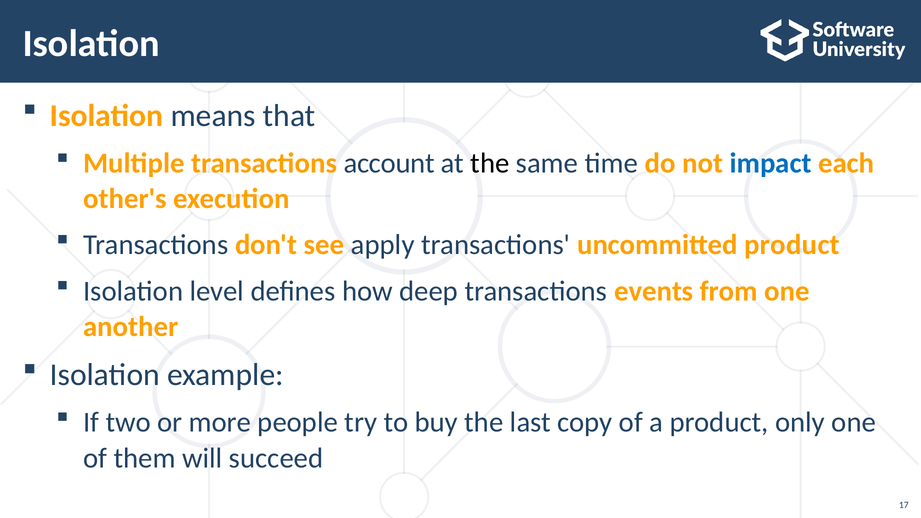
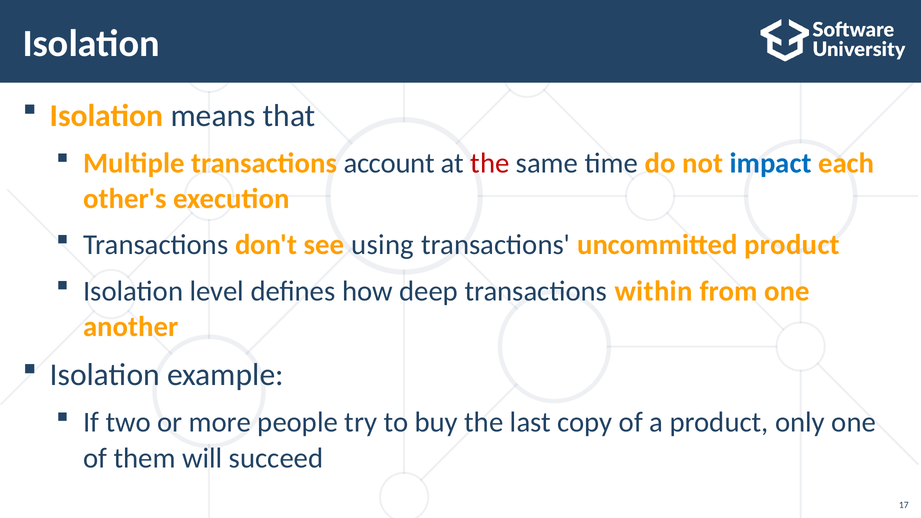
the at (490, 163) colour: black -> red
apply: apply -> using
events: events -> within
